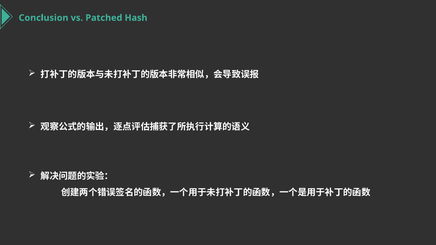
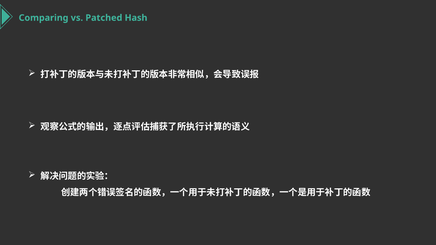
Conclusion: Conclusion -> Comparing
